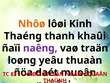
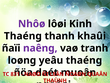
Nhôø colour: orange -> purple
traän: traän -> tranh
yeâu thuaàn: thuaàn -> thaéng
